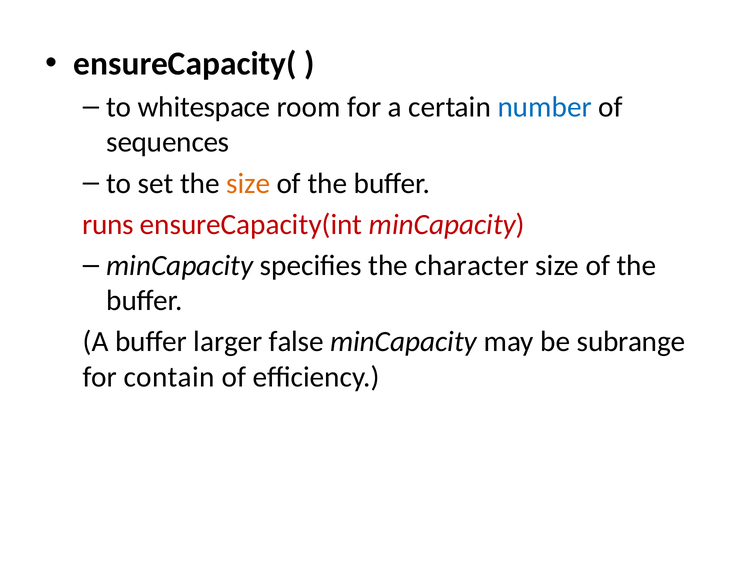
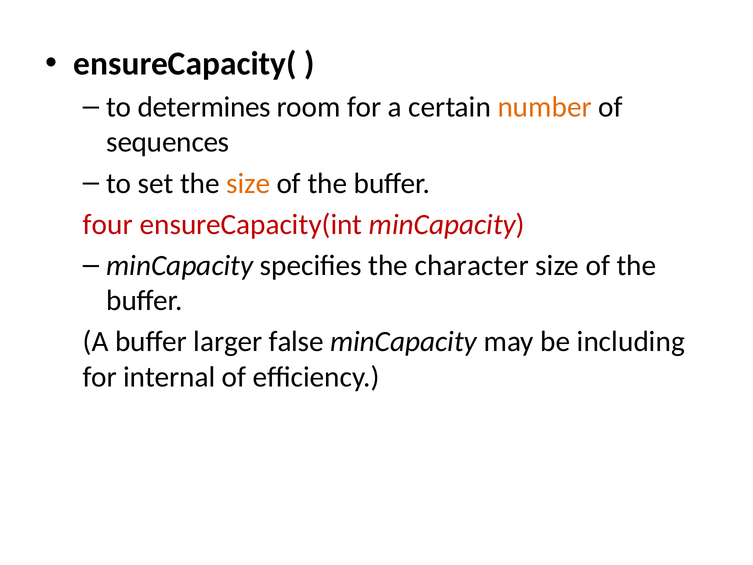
whitespace: whitespace -> determines
number colour: blue -> orange
runs: runs -> four
subrange: subrange -> including
contain: contain -> internal
